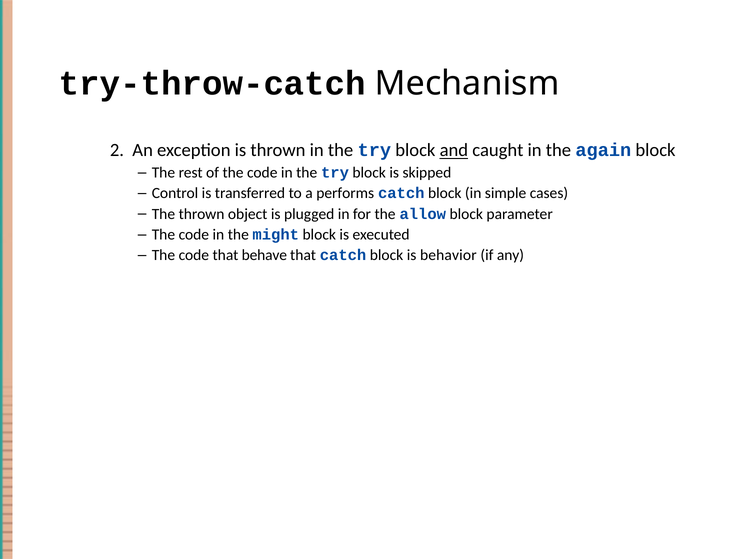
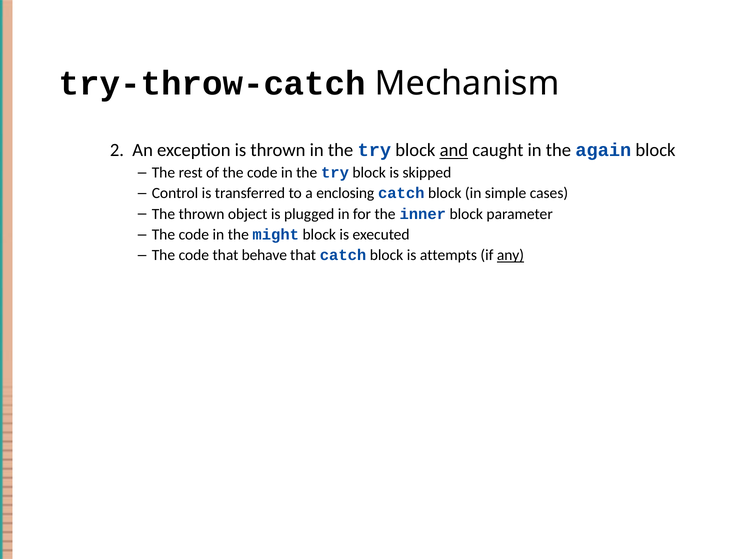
performs: performs -> enclosing
allow: allow -> inner
behavior: behavior -> attempts
any underline: none -> present
